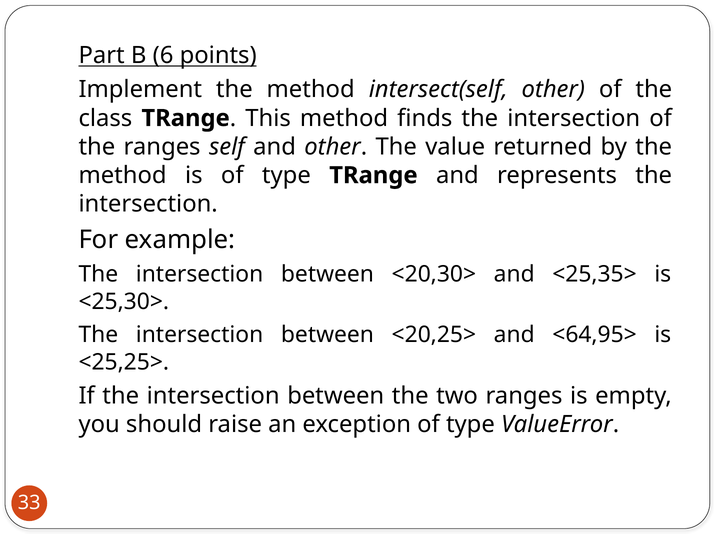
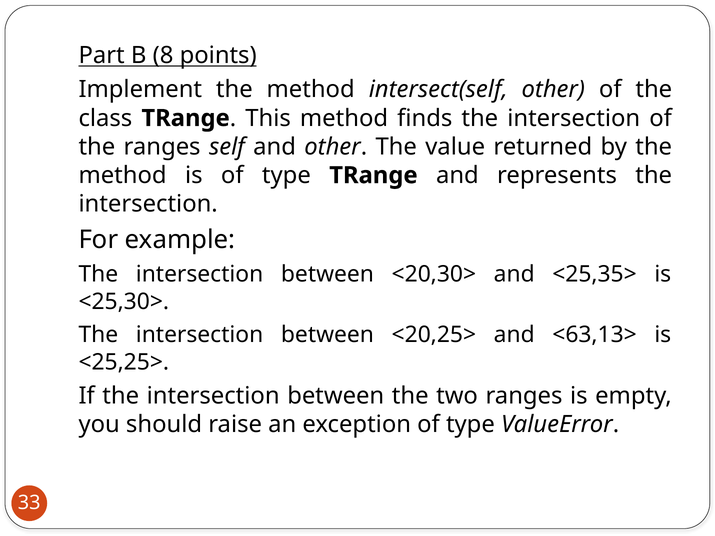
6: 6 -> 8
<64,95>: <64,95> -> <63,13>
